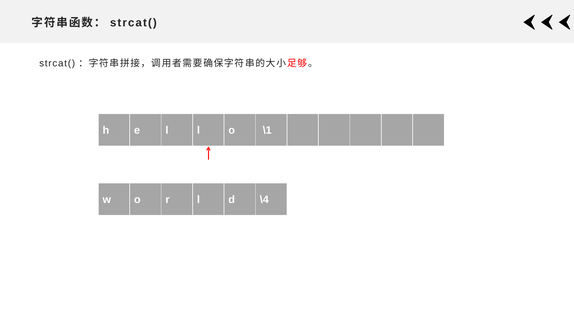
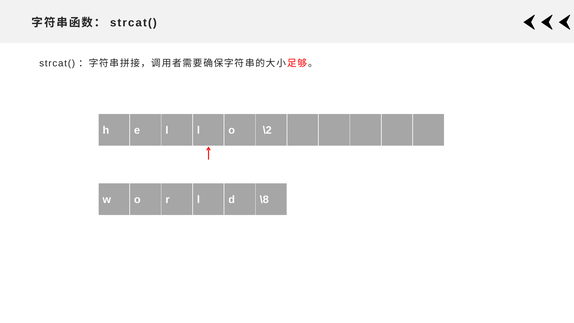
\1: \1 -> \2
\4: \4 -> \8
